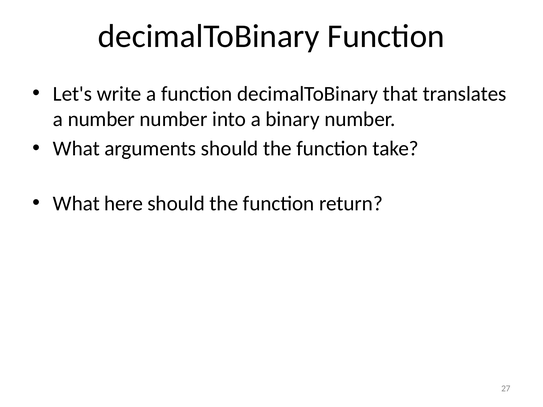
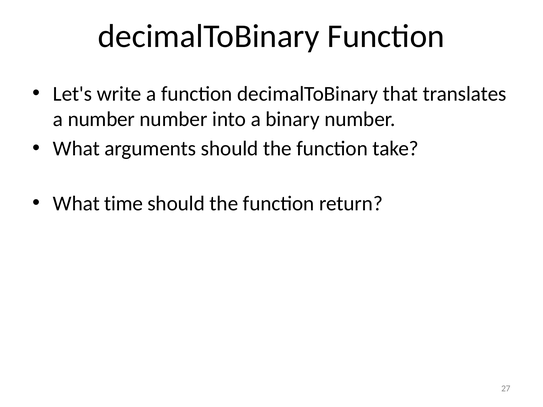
here: here -> time
